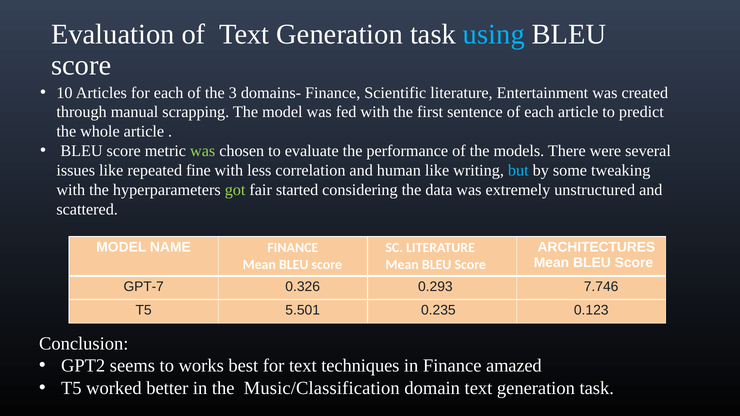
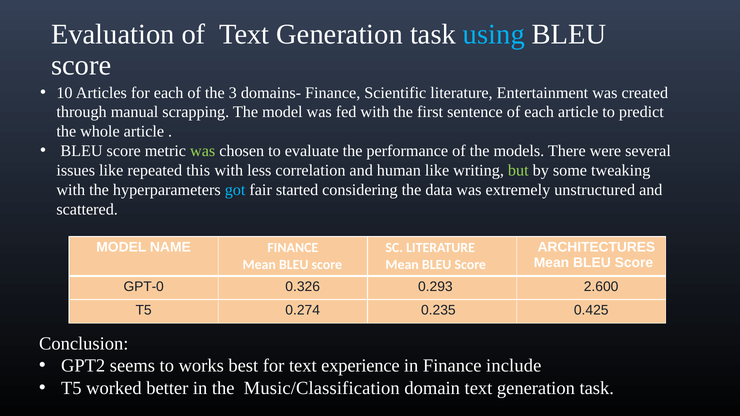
fine: fine -> this
but colour: light blue -> light green
got colour: light green -> light blue
GPT-7: GPT-7 -> GPT-0
7.746: 7.746 -> 2.600
5.501: 5.501 -> 0.274
0.123: 0.123 -> 0.425
techniques: techniques -> experience
amazed: amazed -> include
